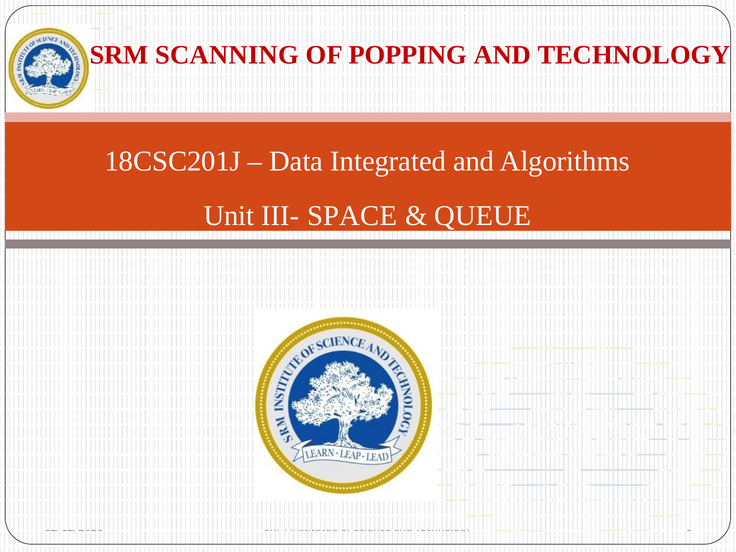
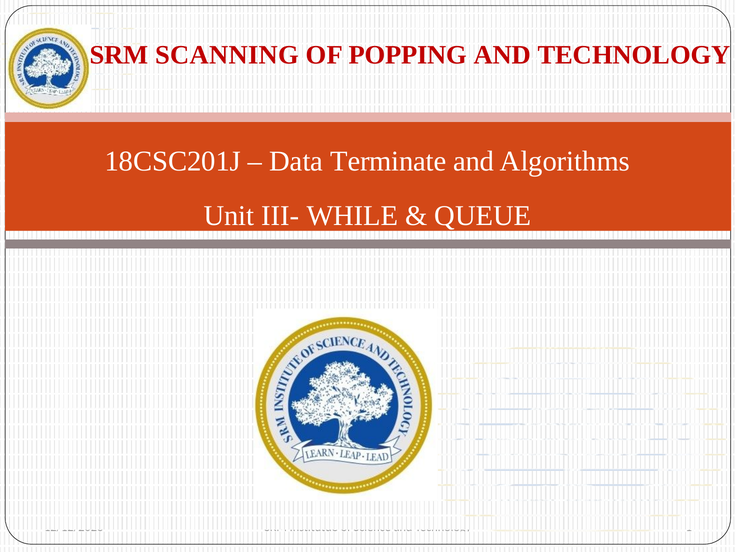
Integrated: Integrated -> Terminate
SPACE: SPACE -> WHILE
